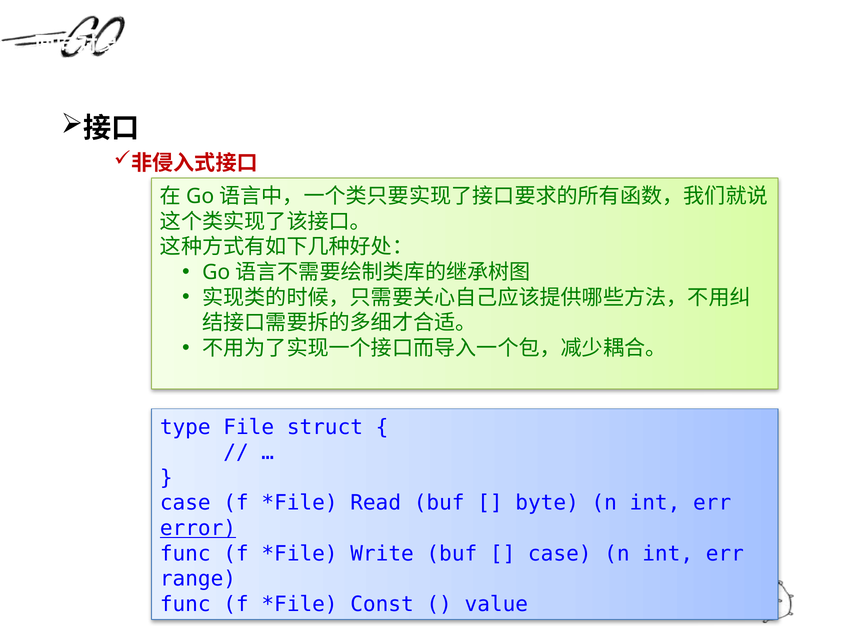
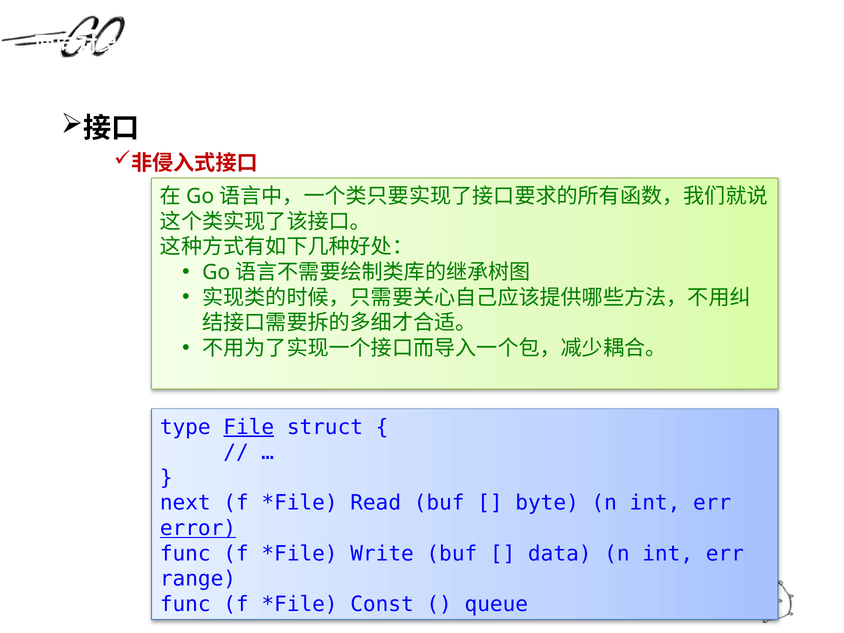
File underline: none -> present
case at (185, 503): case -> next
case at (560, 554): case -> data
value: value -> queue
